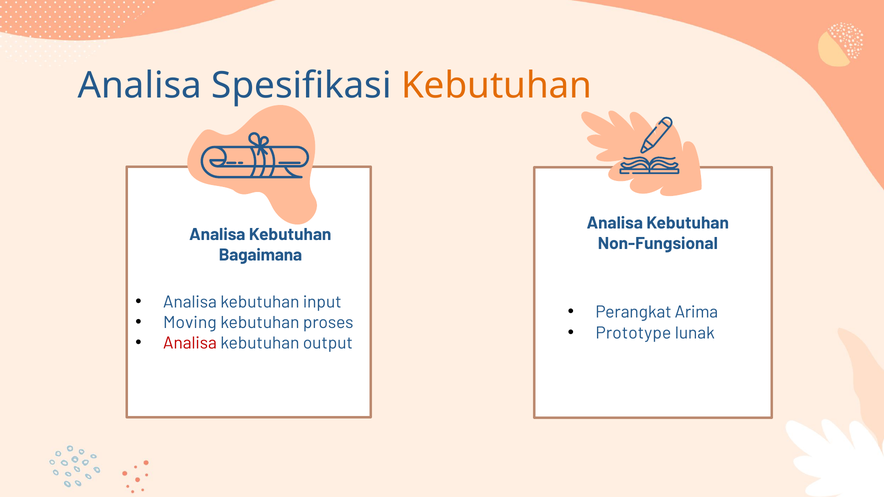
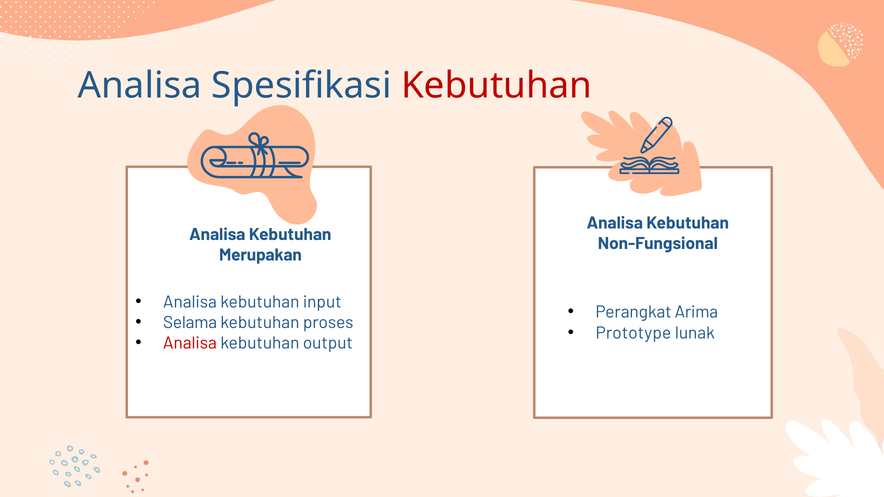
Kebutuhan at (497, 86) colour: orange -> red
Bagaimana: Bagaimana -> Merupakan
Moving: Moving -> Selama
